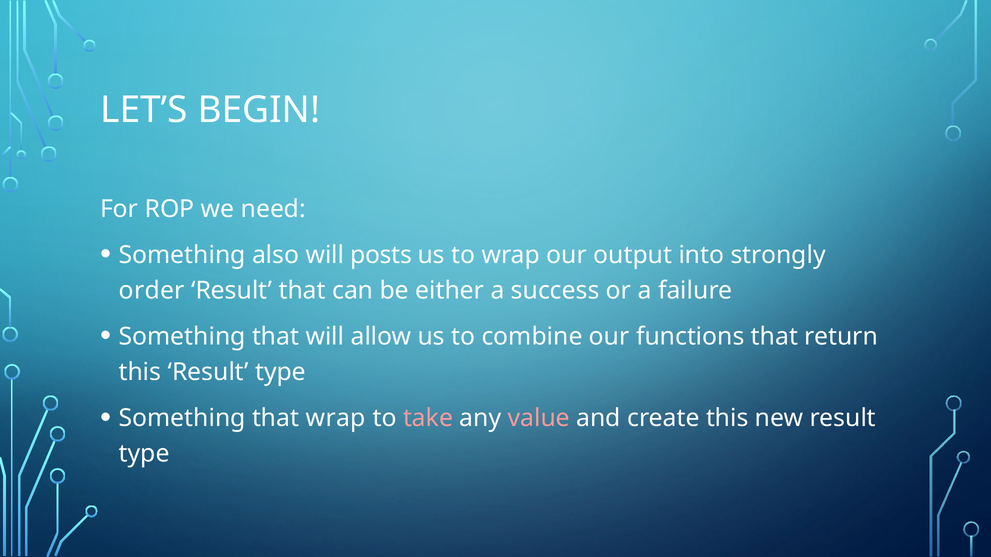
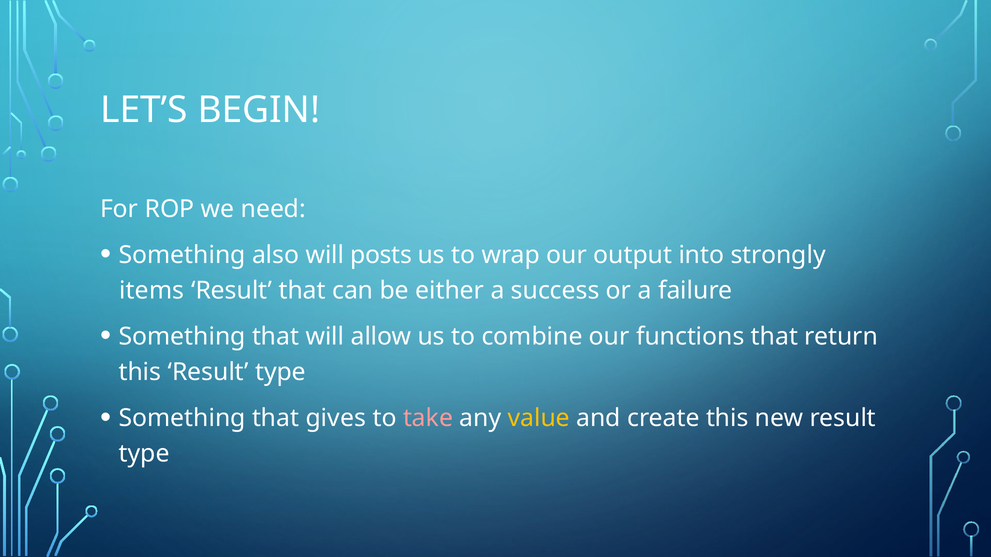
order: order -> items
that wrap: wrap -> gives
value colour: pink -> yellow
